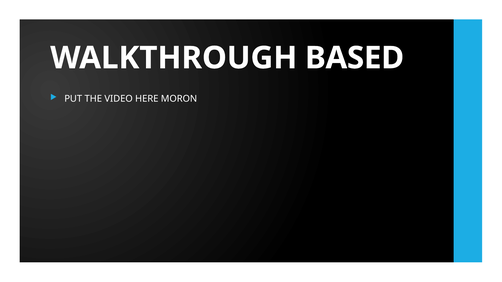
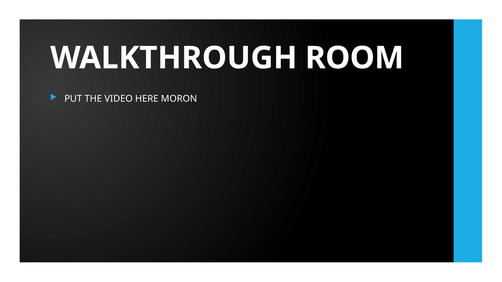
BASED: BASED -> ROOM
